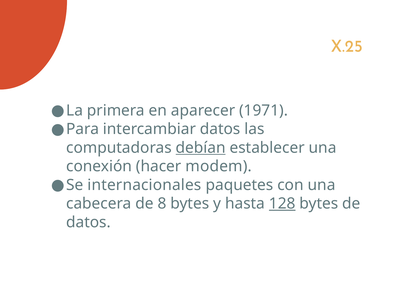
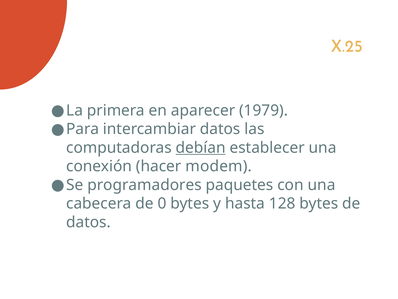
1971: 1971 -> 1979
internacionales: internacionales -> programadores
8: 8 -> 0
128 underline: present -> none
